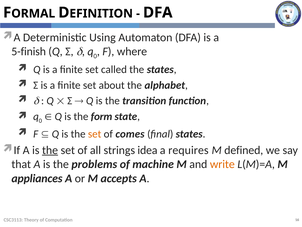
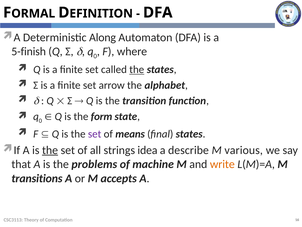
Using: Using -> Along
the at (137, 69) underline: none -> present
about: about -> arrow
set at (95, 134) colour: orange -> purple
comes: comes -> means
requires: requires -> describe
defined: defined -> various
appliances: appliances -> transitions
